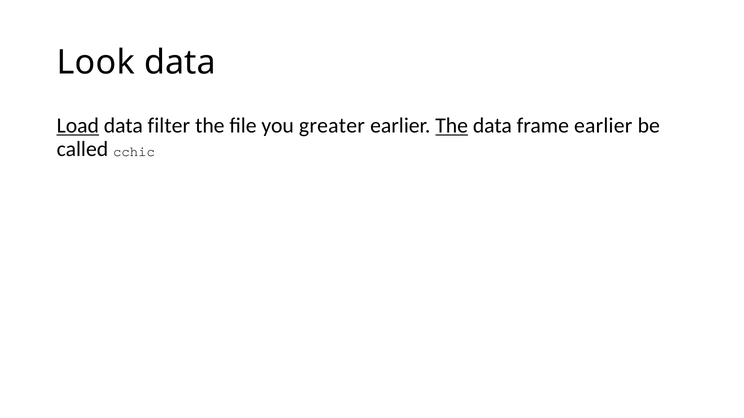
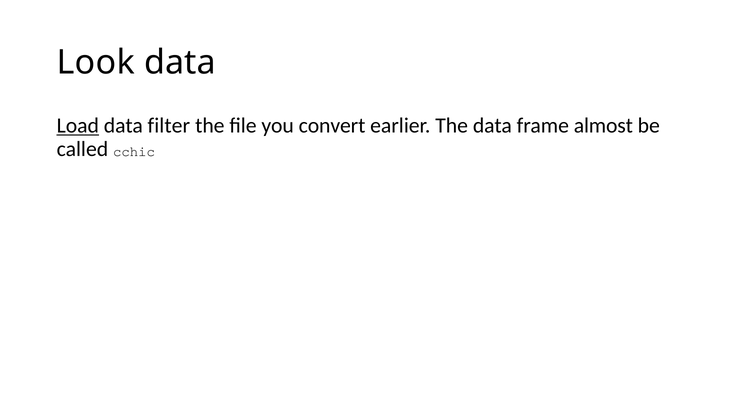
greater: greater -> convert
The at (452, 126) underline: present -> none
frame earlier: earlier -> almost
